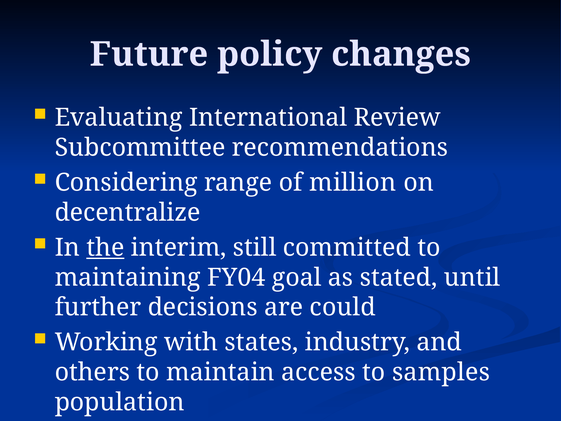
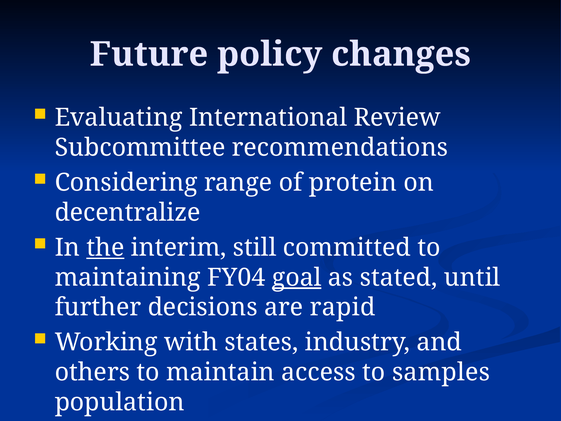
million: million -> protein
goal underline: none -> present
could: could -> rapid
